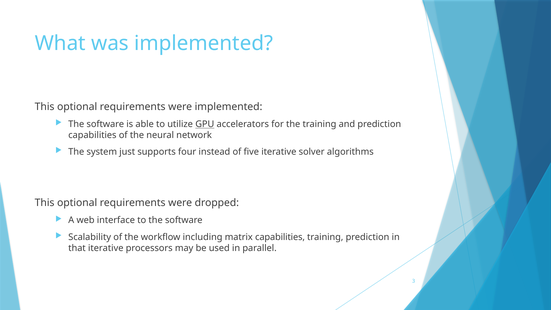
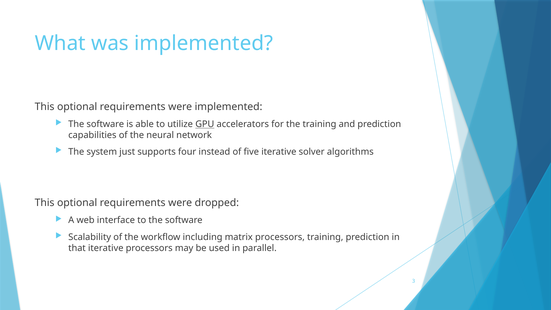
matrix capabilities: capabilities -> processors
